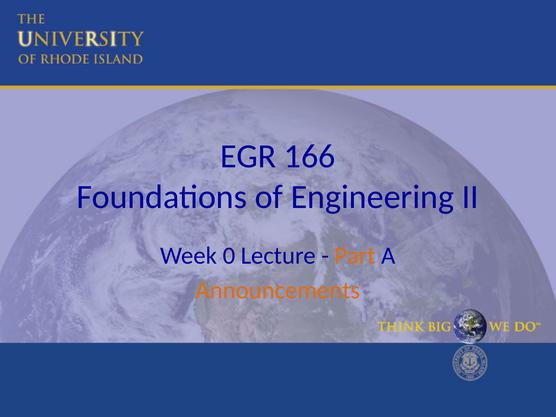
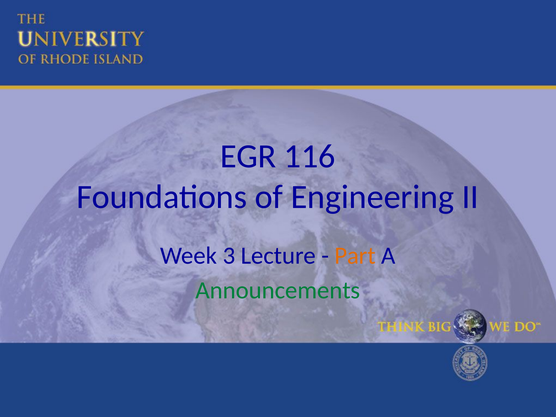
166: 166 -> 116
0: 0 -> 3
Announcements colour: orange -> green
